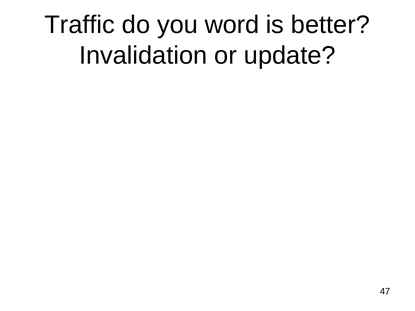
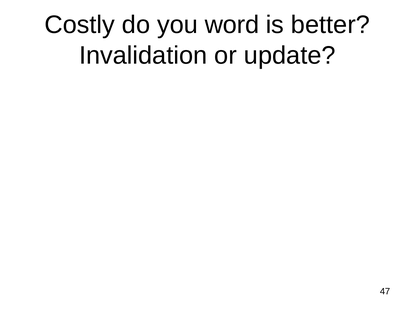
Traffic: Traffic -> Costly
